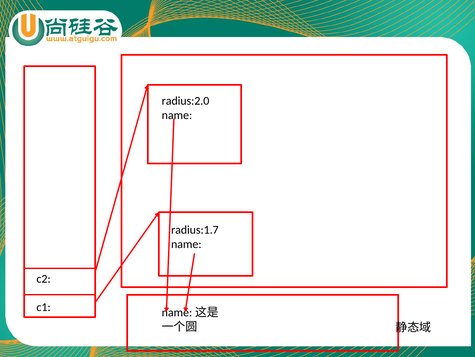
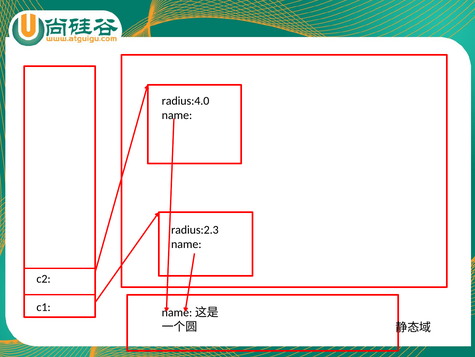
radius:2.0: radius:2.0 -> radius:4.0
radius:1.7: radius:1.7 -> radius:2.3
